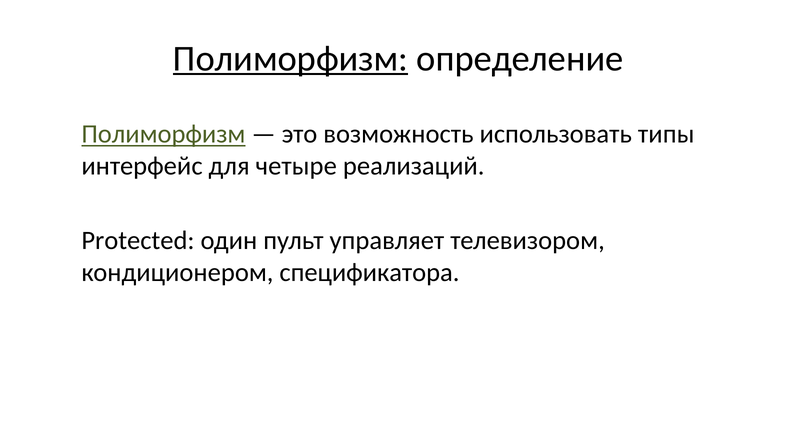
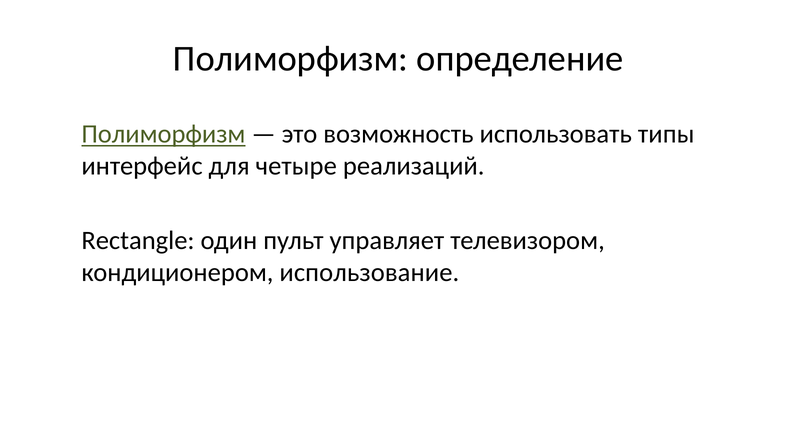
Полиморфизм at (291, 59) underline: present -> none
Protected: Protected -> Rectangle
спецификатора: спецификатора -> использование
